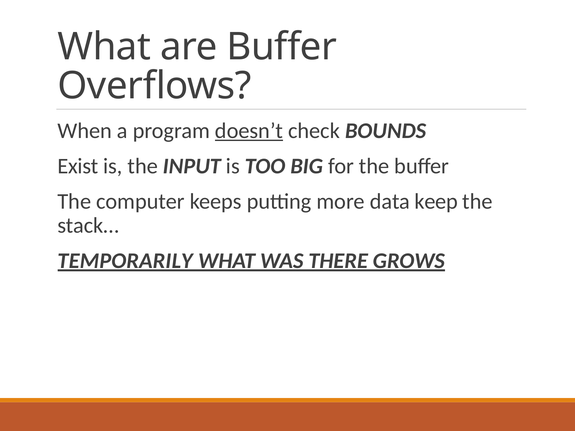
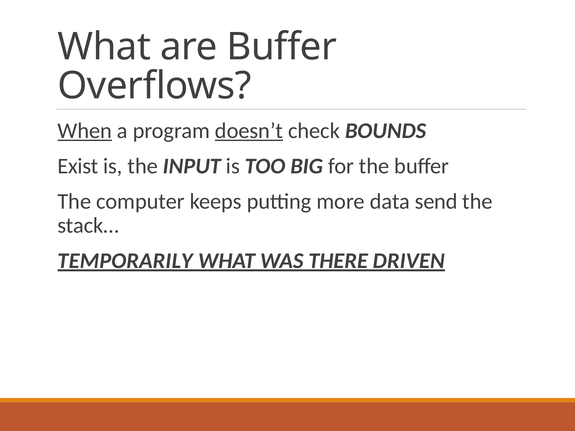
When underline: none -> present
keep: keep -> send
GROWS: GROWS -> DRIVEN
